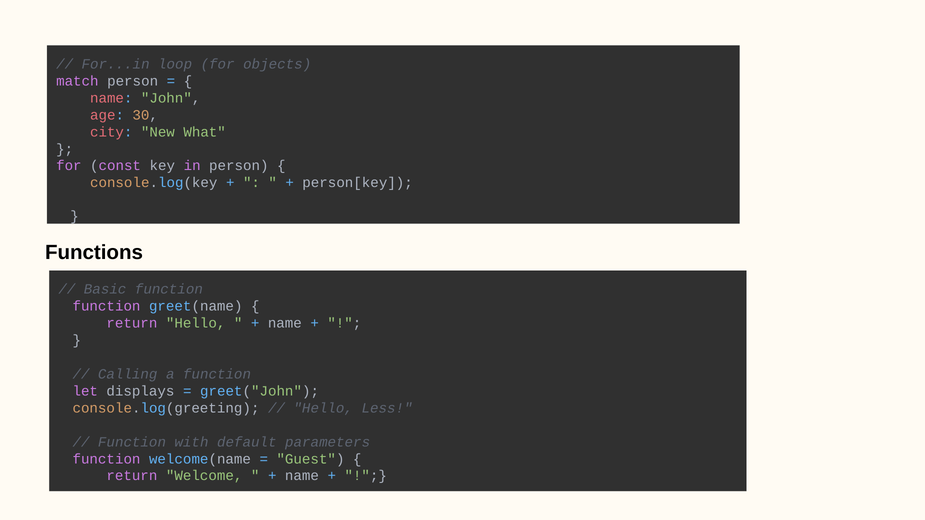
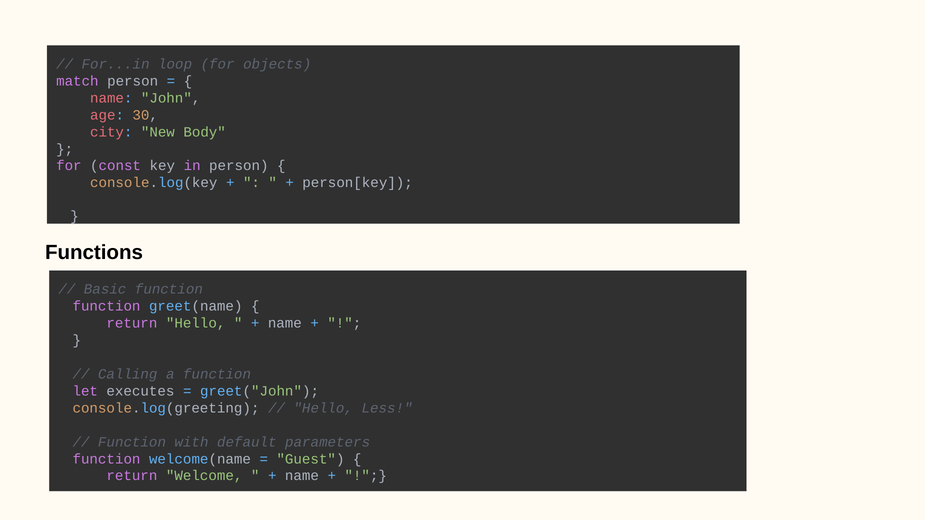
What: What -> Body
displays: displays -> executes
